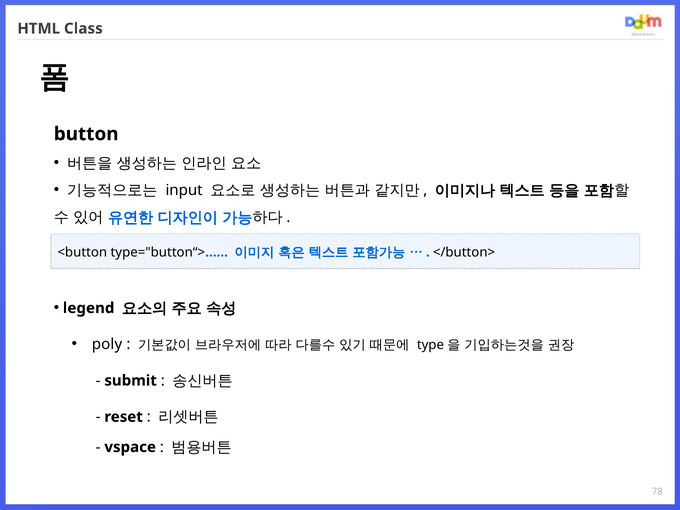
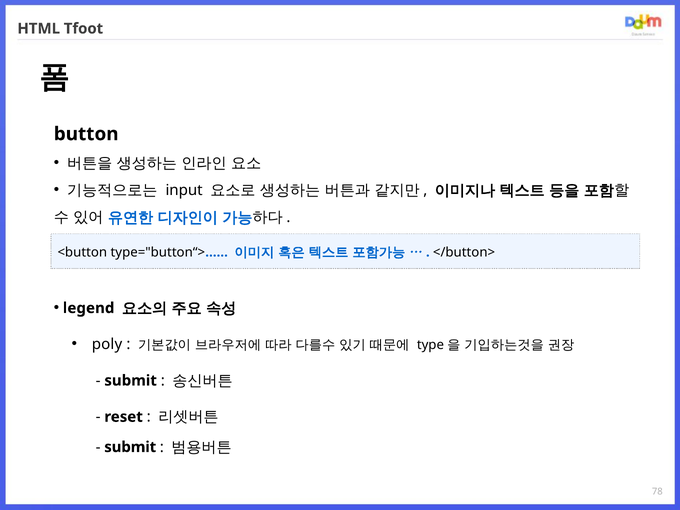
Class: Class -> Tfoot
vspace at (130, 447): vspace -> submit
